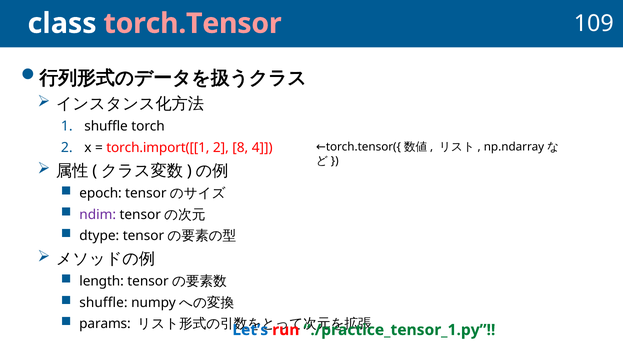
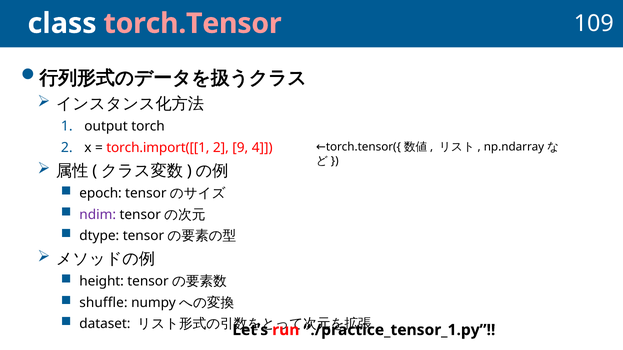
shuffle at (106, 127): shuffle -> output
8: 8 -> 9
length: length -> height
params: params -> dataset
Let’s colour: blue -> black
./practice_tensor_1.py colour: green -> black
